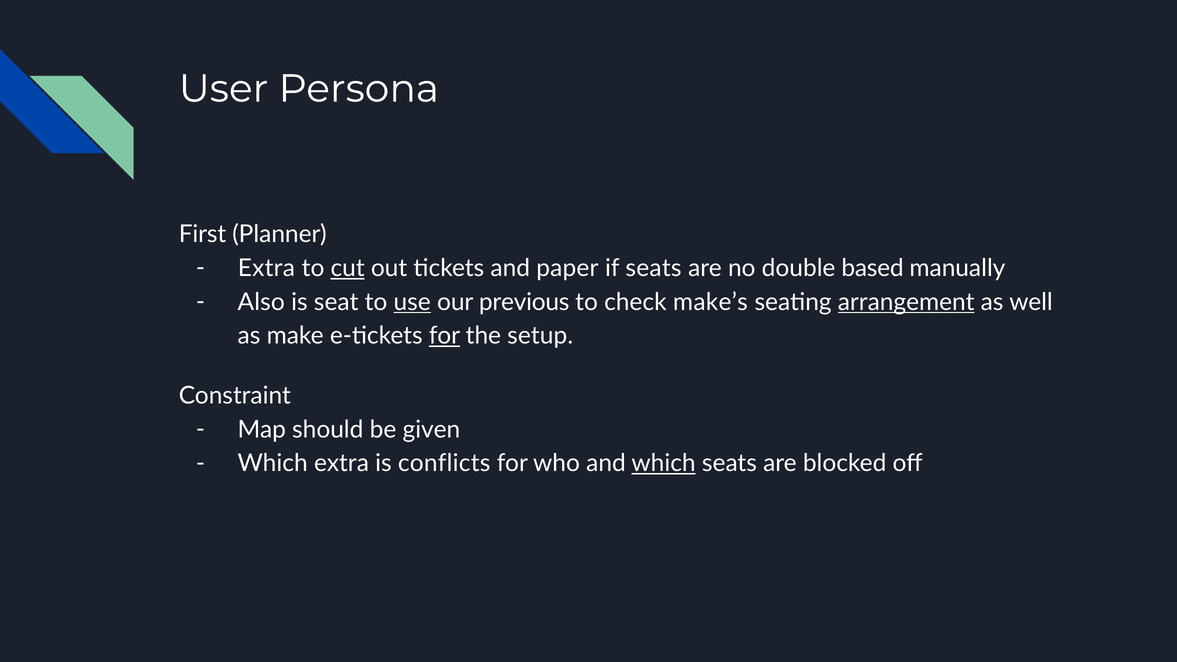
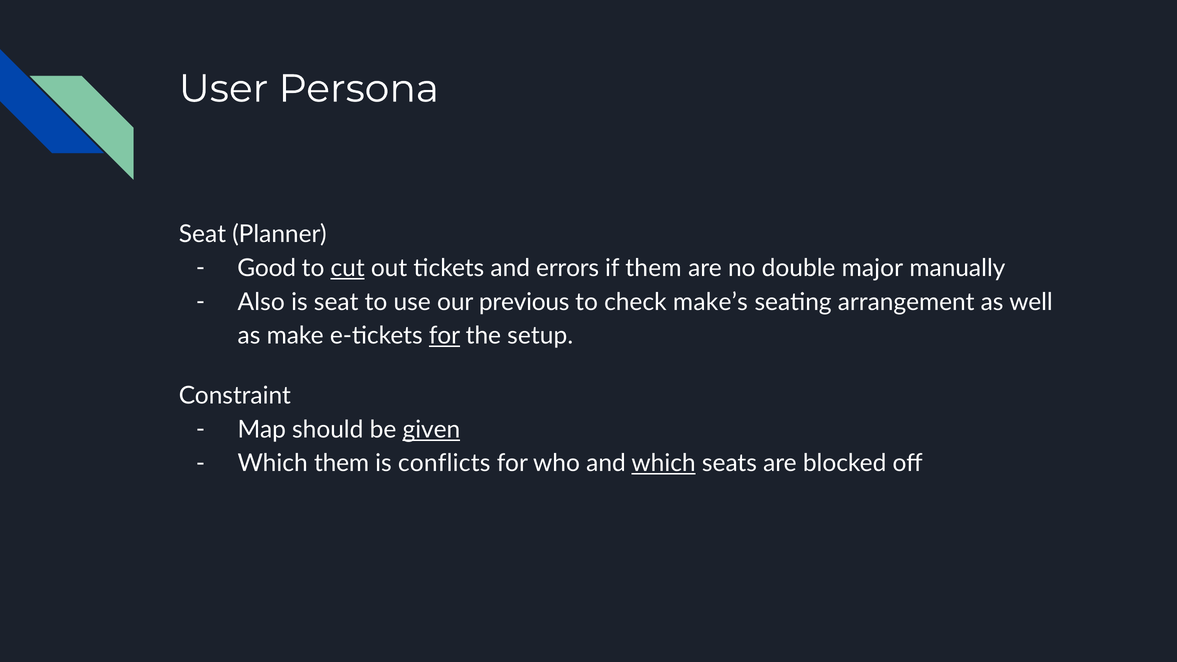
First at (203, 234): First -> Seat
Extra at (266, 268): Extra -> Good
paper: paper -> errors
if seats: seats -> them
based: based -> major
use underline: present -> none
arrangement underline: present -> none
given underline: none -> present
Which extra: extra -> them
